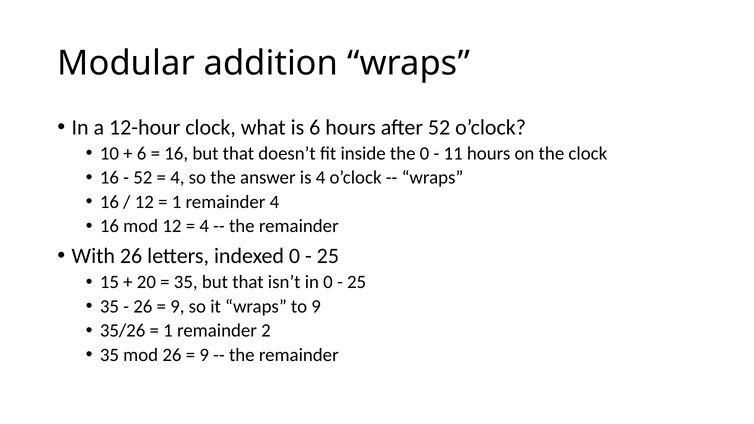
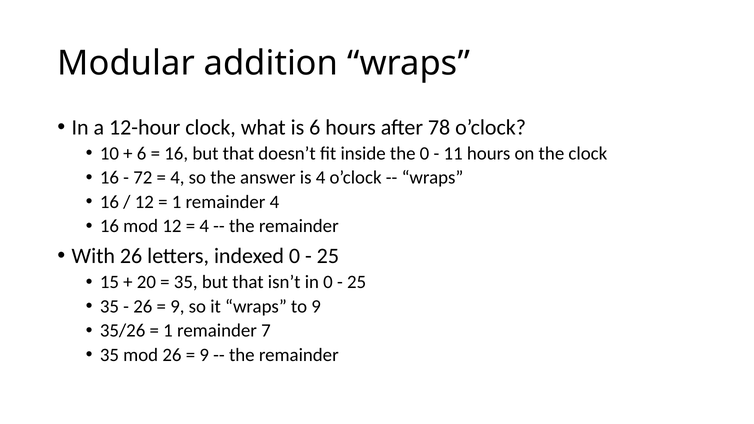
after 52: 52 -> 78
52 at (143, 178): 52 -> 72
2: 2 -> 7
